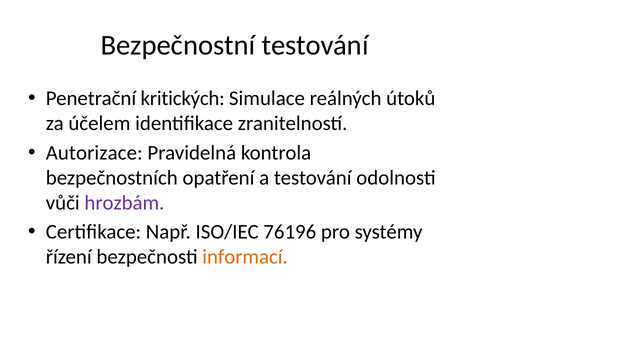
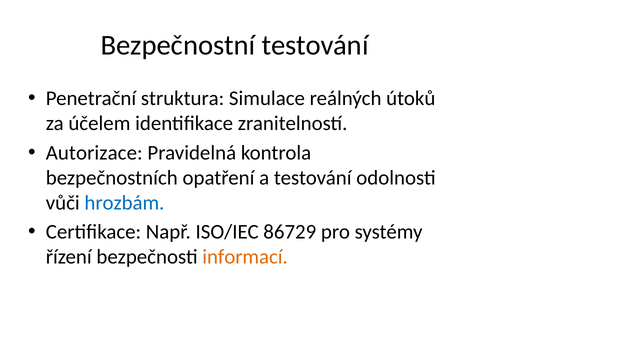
kritických: kritických -> struktura
hrozbám colour: purple -> blue
76196: 76196 -> 86729
